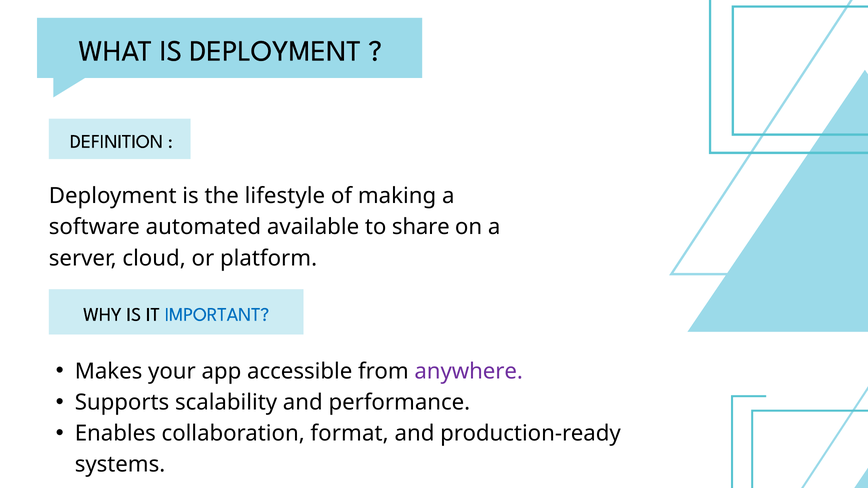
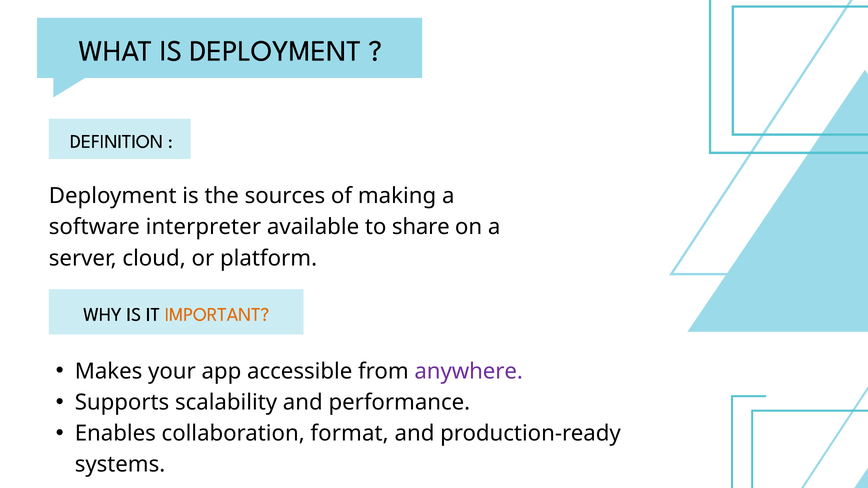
lifestyle: lifestyle -> sources
automated: automated -> interpreter
IMPORTANT colour: blue -> orange
